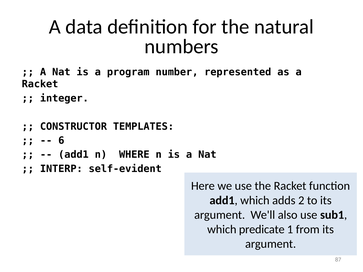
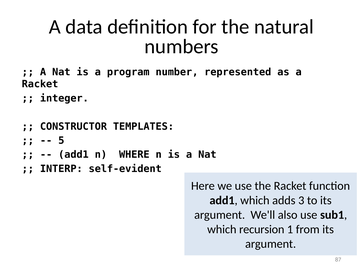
6: 6 -> 5
2: 2 -> 3
predicate: predicate -> recursion
